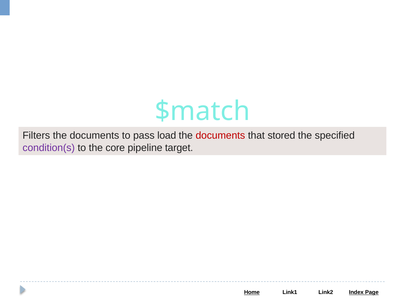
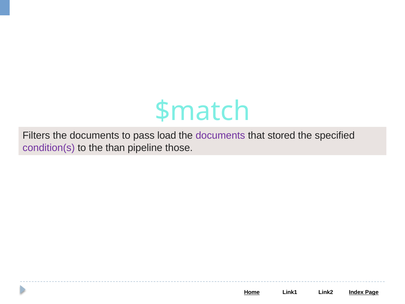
documents at (220, 136) colour: red -> purple
core: core -> than
target: target -> those
